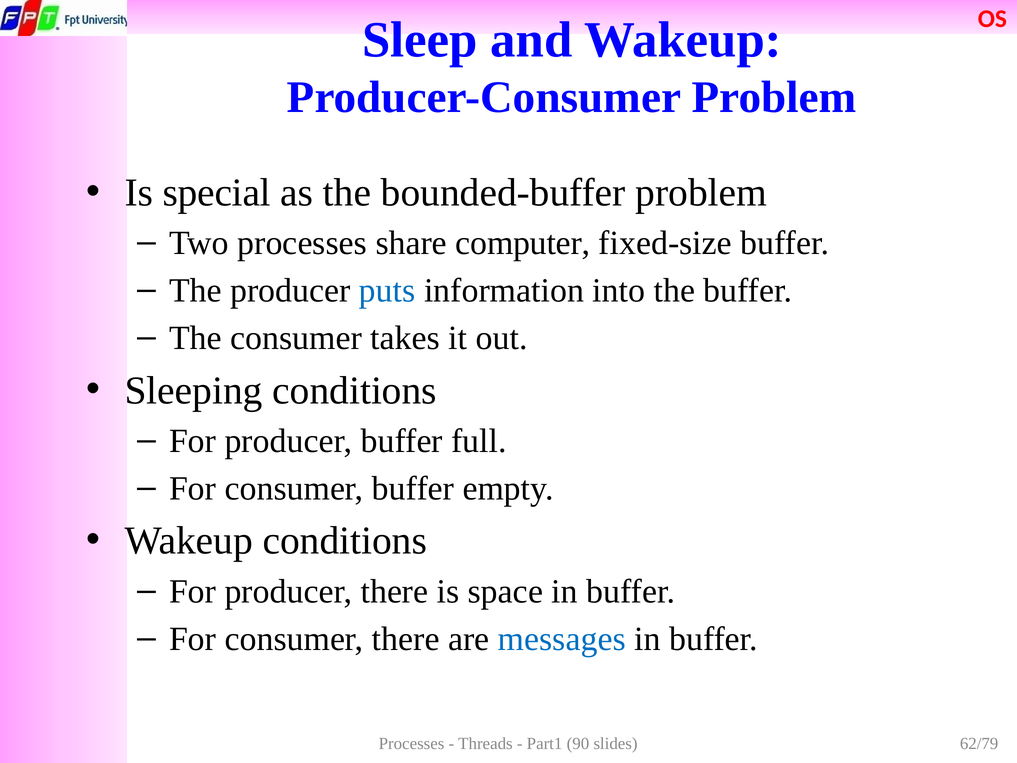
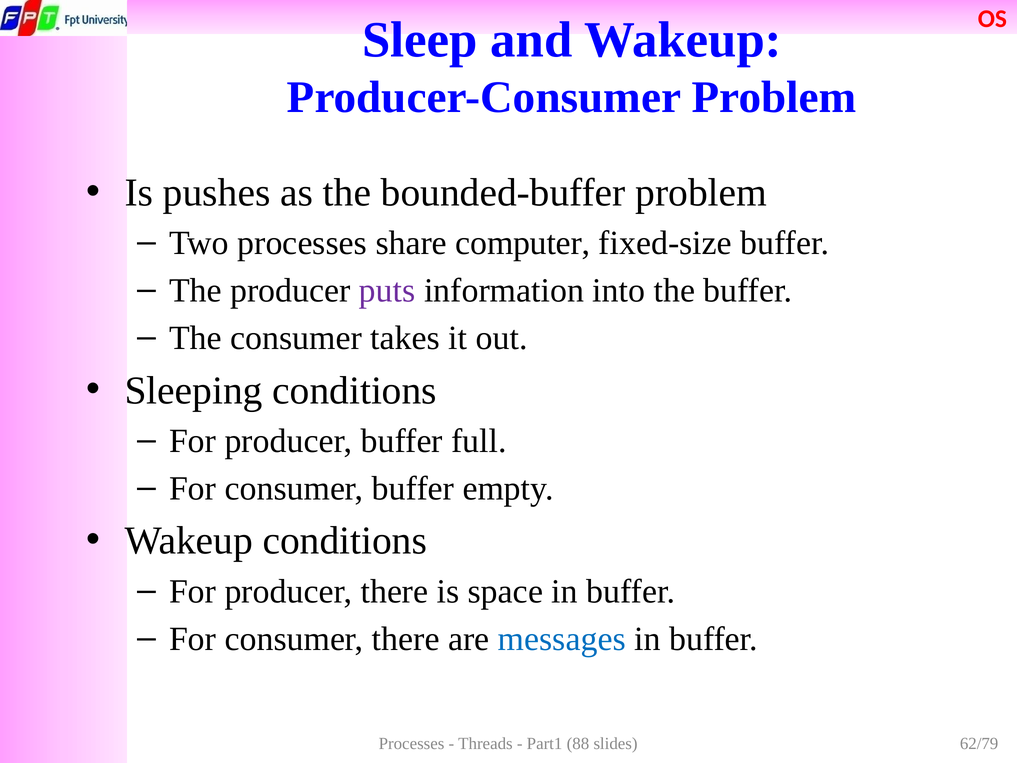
special: special -> pushes
puts colour: blue -> purple
90: 90 -> 88
